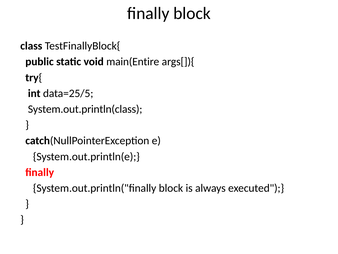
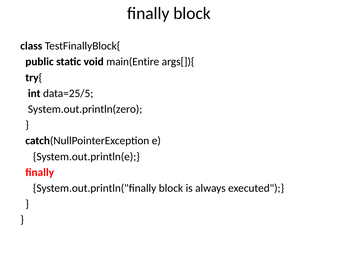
System.out.println(class: System.out.println(class -> System.out.println(zero
